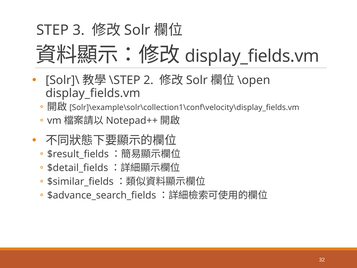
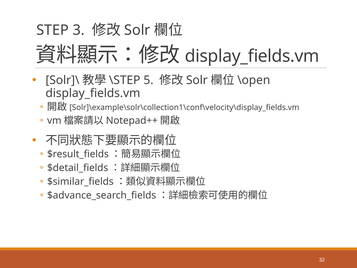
2: 2 -> 5
